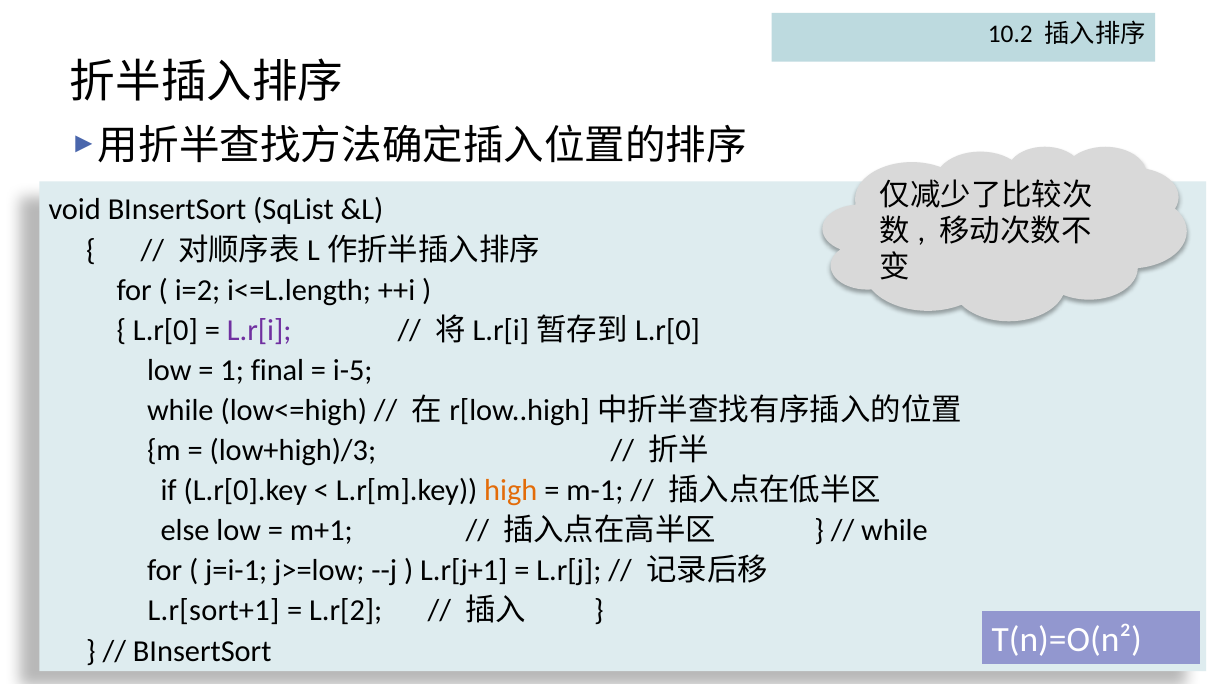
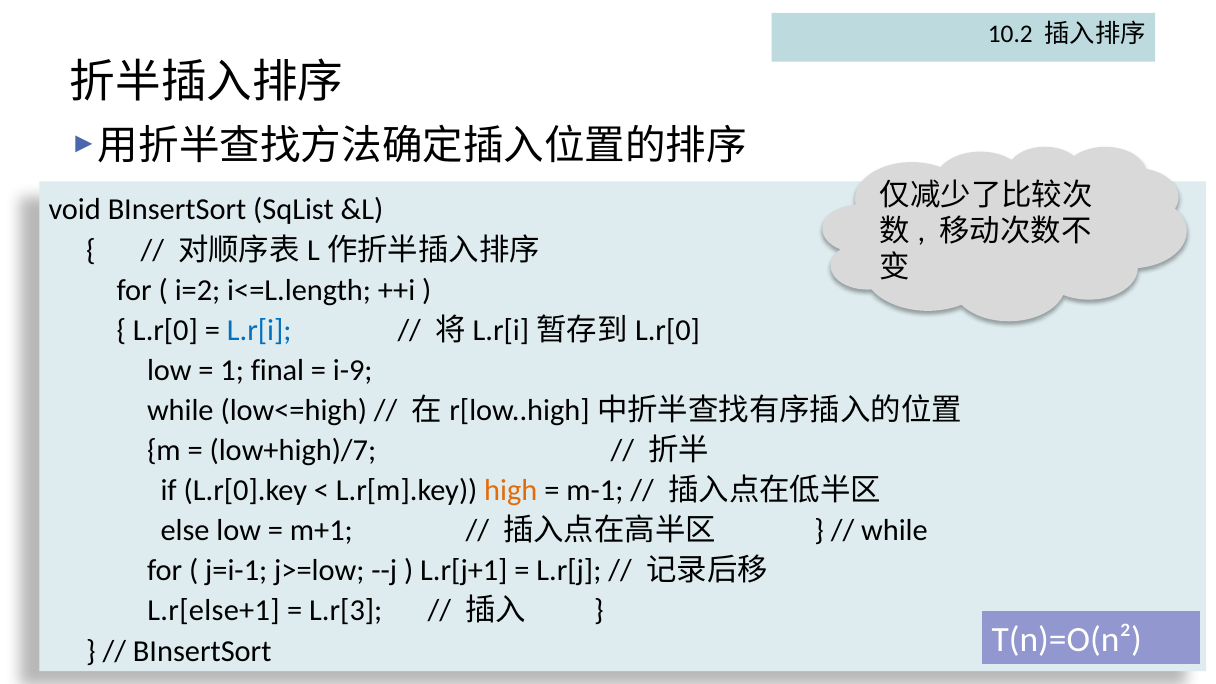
L.r[i colour: purple -> blue
i-5: i-5 -> i-9
low+high)/3: low+high)/3 -> low+high)/7
L.r[sort+1: L.r[sort+1 -> L.r[else+1
L.r[2: L.r[2 -> L.r[3
